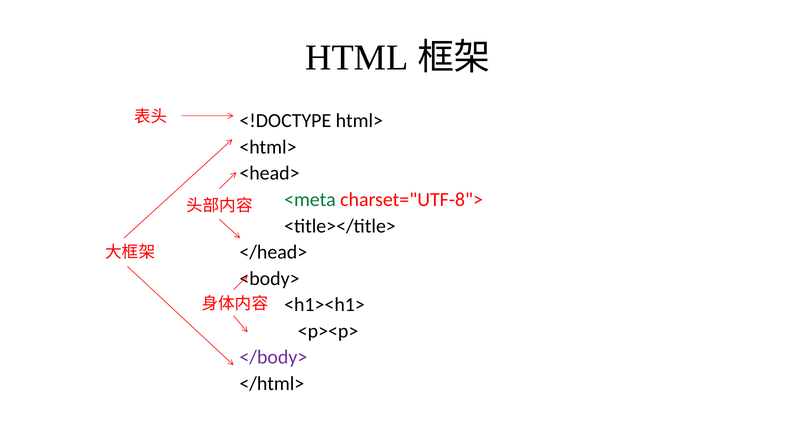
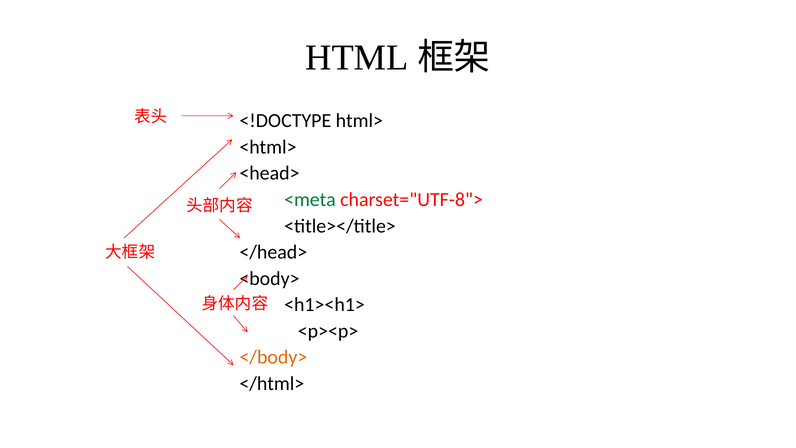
</body> colour: purple -> orange
